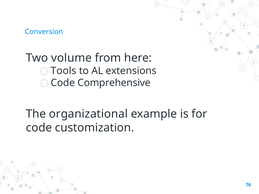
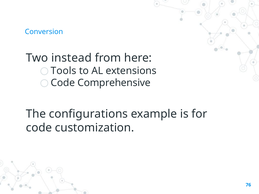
volume: volume -> instead
organizational: organizational -> configurations
